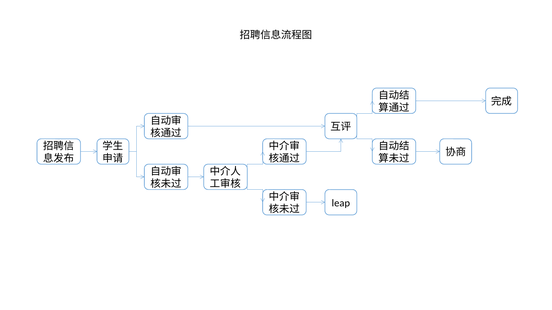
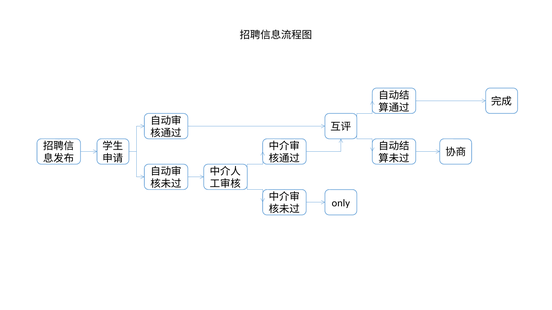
leap: leap -> only
